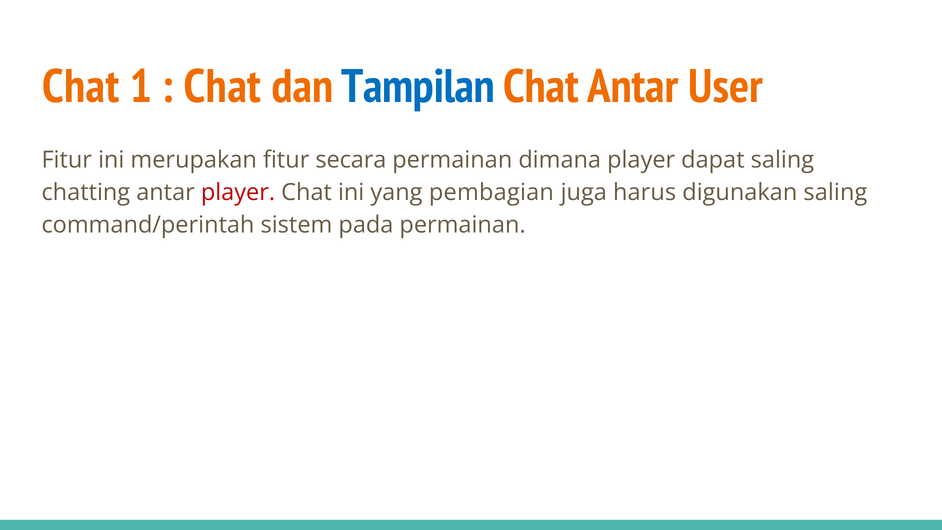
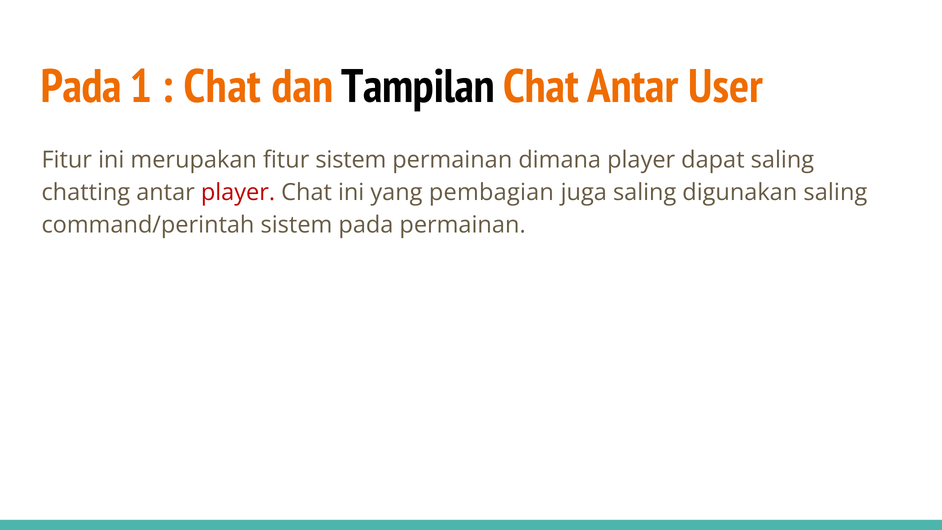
Chat at (81, 87): Chat -> Pada
Tampilan colour: blue -> black
fitur secara: secara -> sistem
juga harus: harus -> saling
